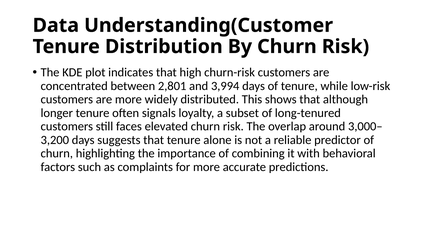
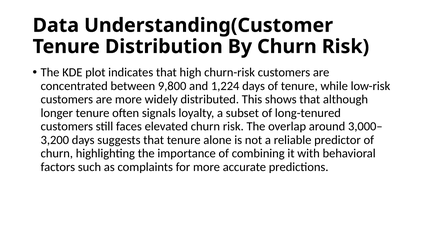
2,801: 2,801 -> 9,800
3,994: 3,994 -> 1,224
